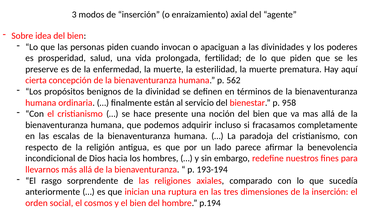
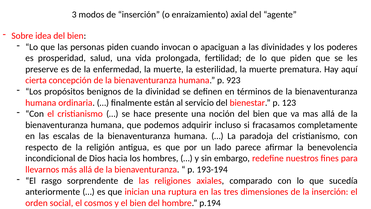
562: 562 -> 923
958: 958 -> 123
